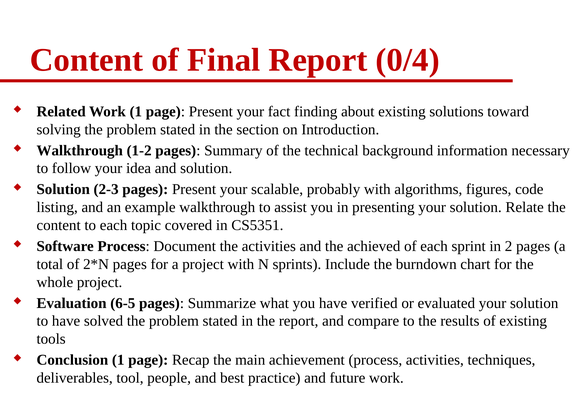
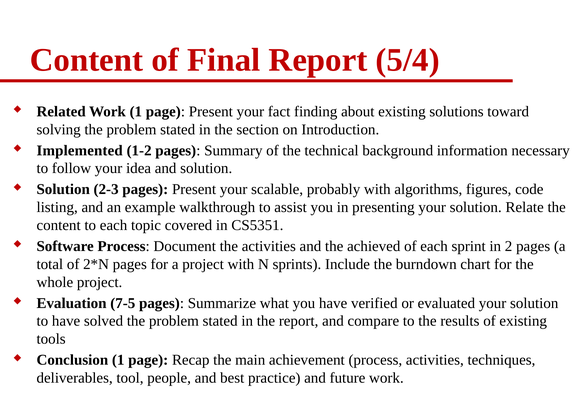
0/4: 0/4 -> 5/4
Walkthrough at (80, 151): Walkthrough -> Implemented
6-5: 6-5 -> 7-5
